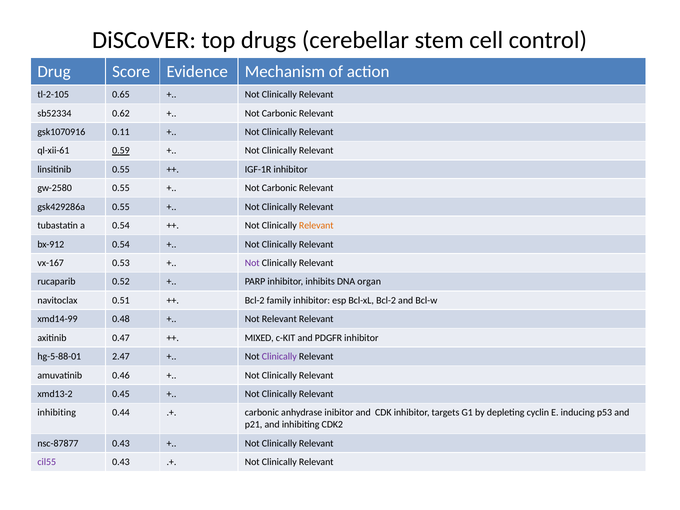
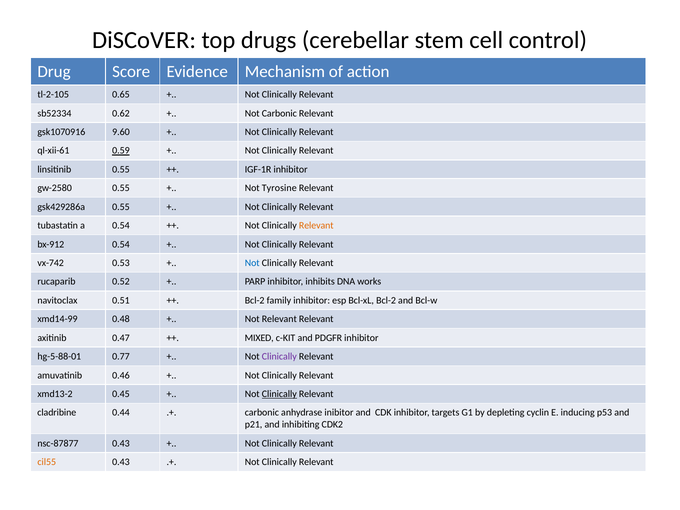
0.11: 0.11 -> 9.60
Carbonic at (279, 188): Carbonic -> Tyrosine
vx-167: vx-167 -> vx-742
Not at (252, 263) colour: purple -> blue
organ: organ -> works
2.47: 2.47 -> 0.77
Clinically at (279, 394) underline: none -> present
inhibiting at (57, 413): inhibiting -> cladribine
cil55 colour: purple -> orange
